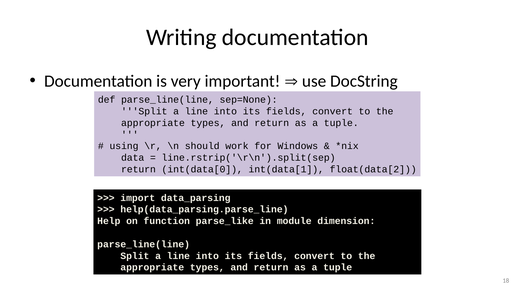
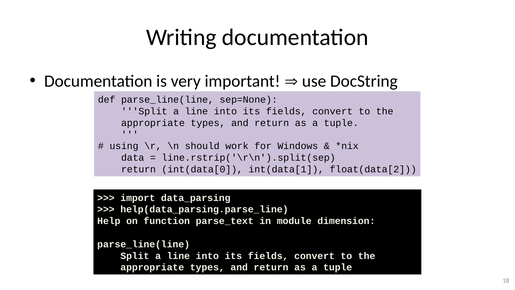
parse_like: parse_like -> parse_text
